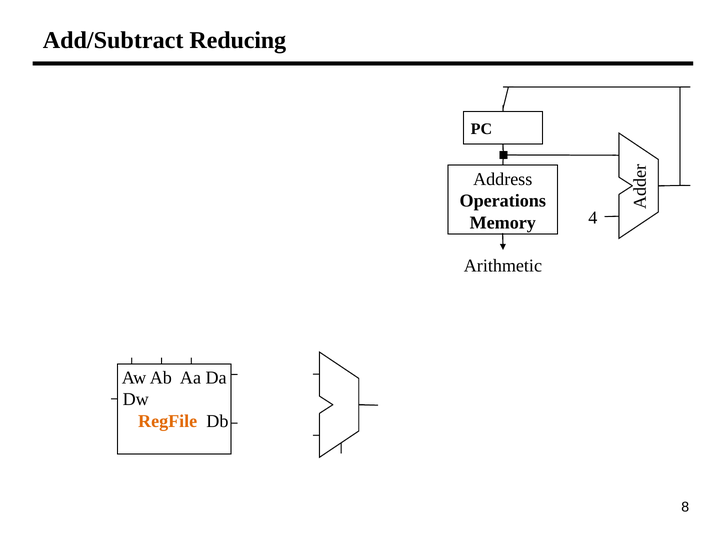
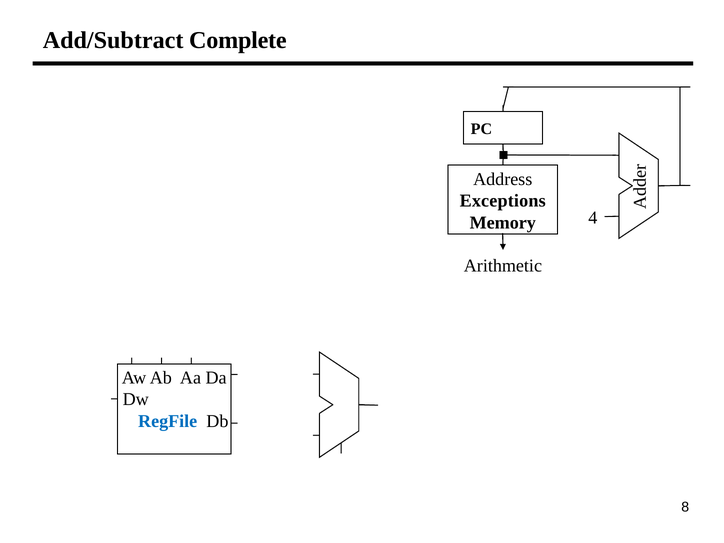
Reducing: Reducing -> Complete
Operations: Operations -> Exceptions
RegFile colour: orange -> blue
